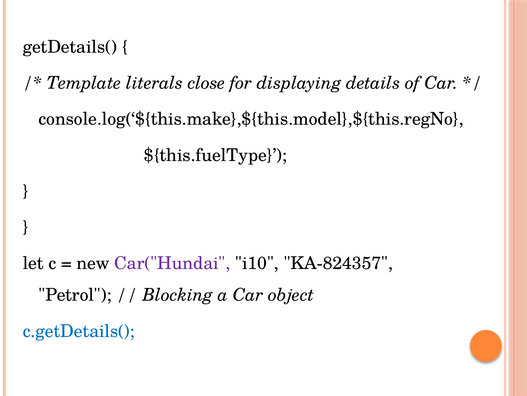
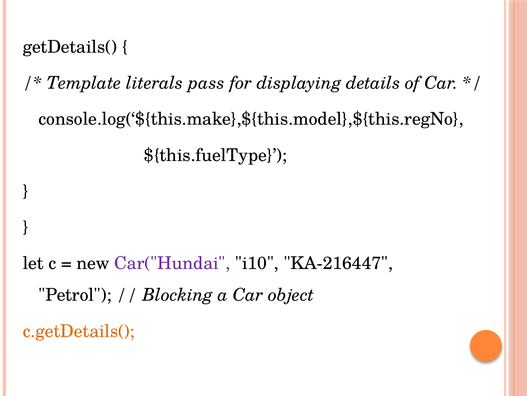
close: close -> pass
KA-824357: KA-824357 -> KA-216447
c.getDetails( colour: blue -> orange
